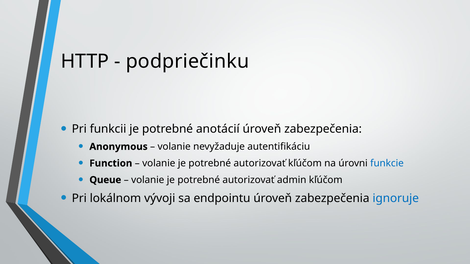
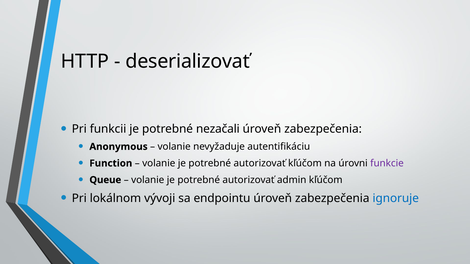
podpriečinku: podpriečinku -> deserializovať
anotácií: anotácií -> nezačali
funkcie colour: blue -> purple
